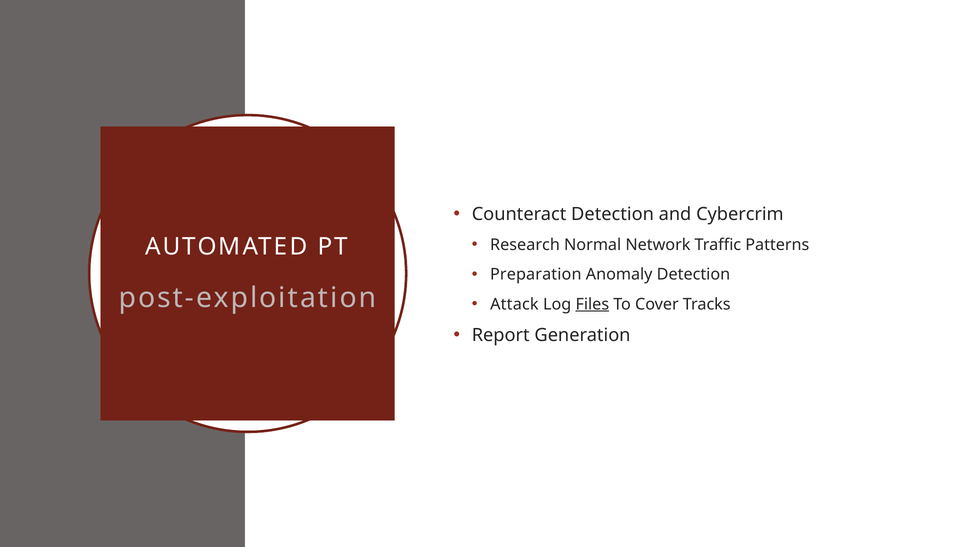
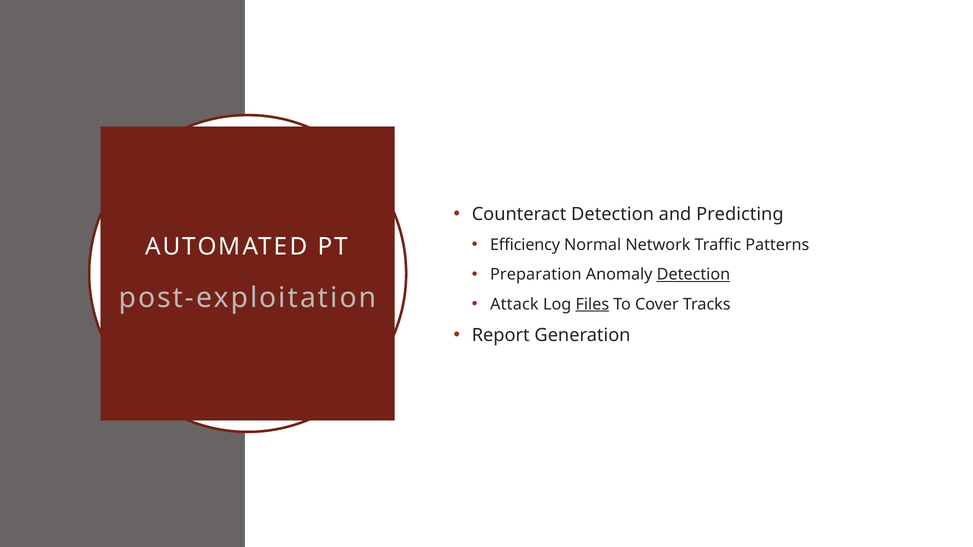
Cybercrim: Cybercrim -> Predicting
Research: Research -> Efficiency
Detection at (693, 275) underline: none -> present
